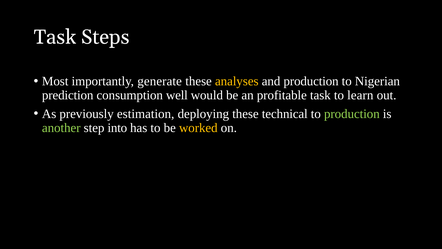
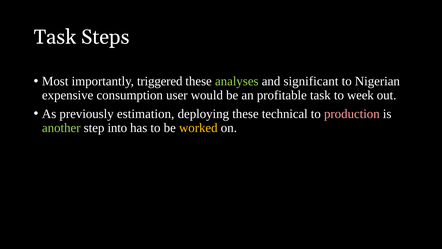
generate: generate -> triggered
analyses colour: yellow -> light green
and production: production -> significant
prediction: prediction -> expensive
well: well -> user
learn: learn -> week
production at (352, 114) colour: light green -> pink
